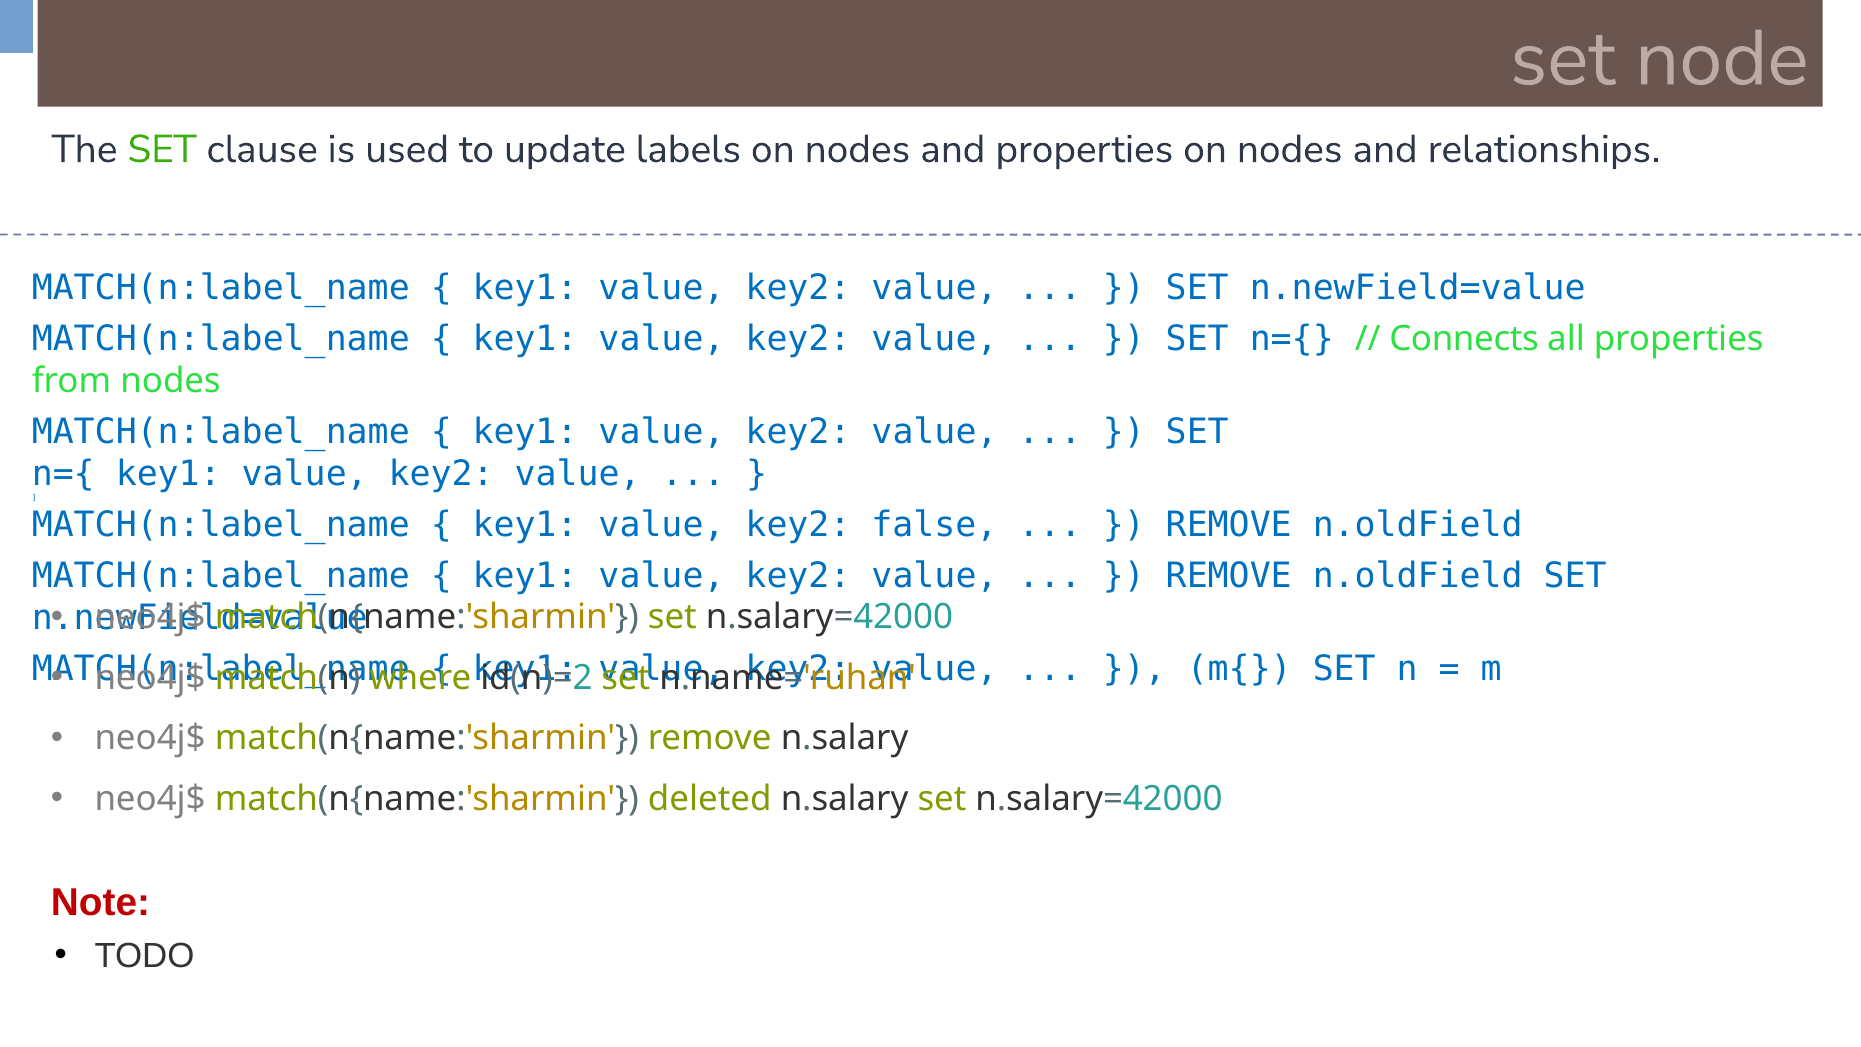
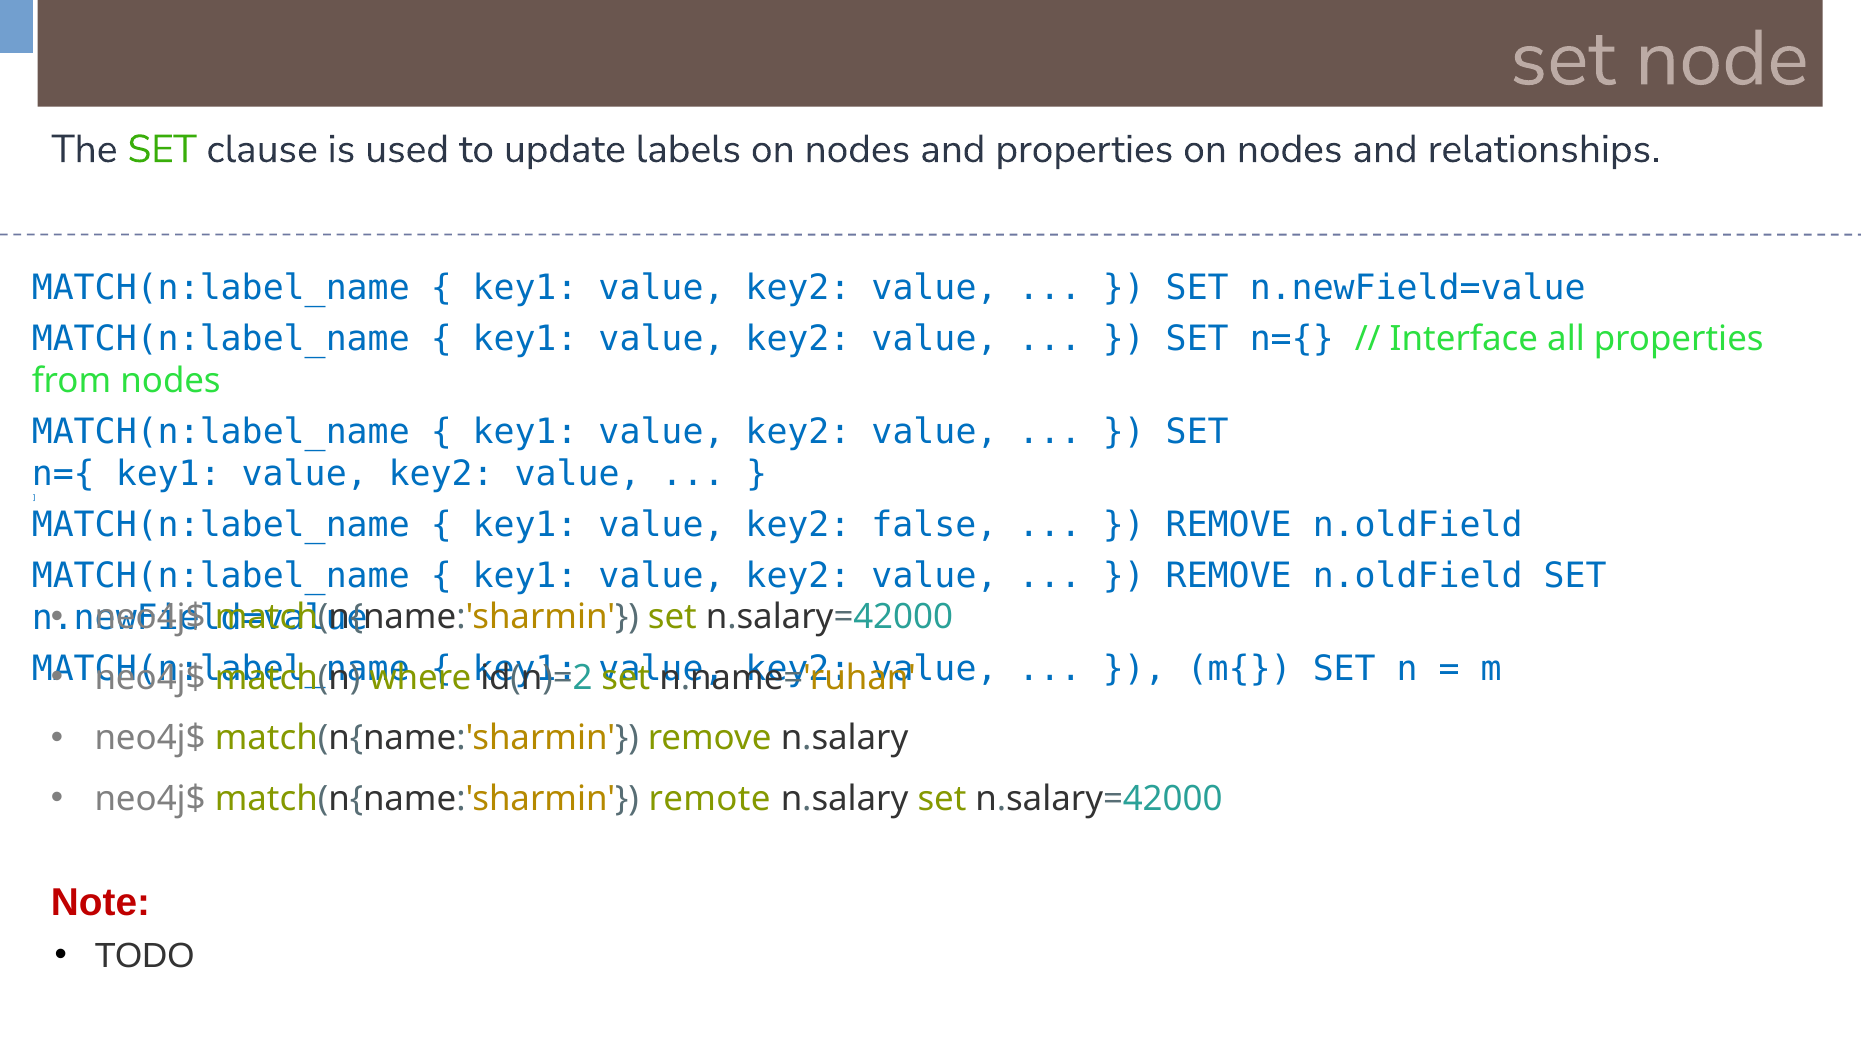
Connects: Connects -> Interface
deleted: deleted -> remote
